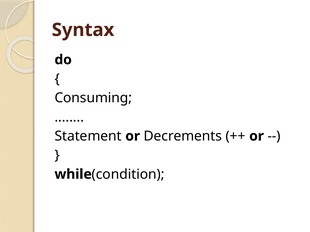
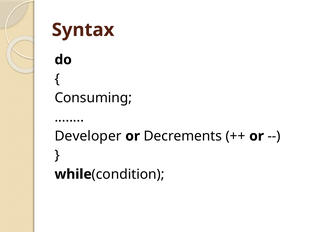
Statement: Statement -> Developer
